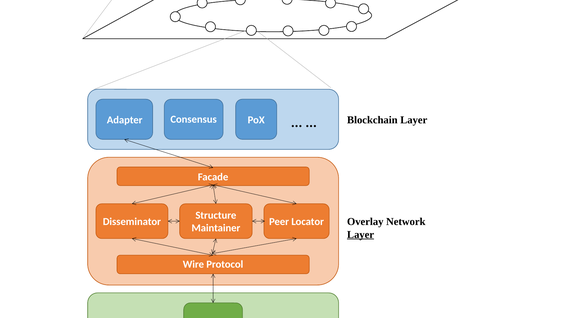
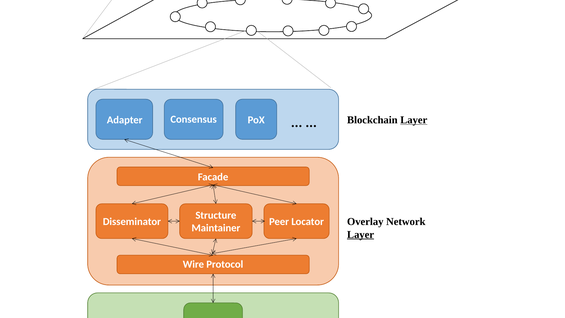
Layer at (414, 120) underline: none -> present
